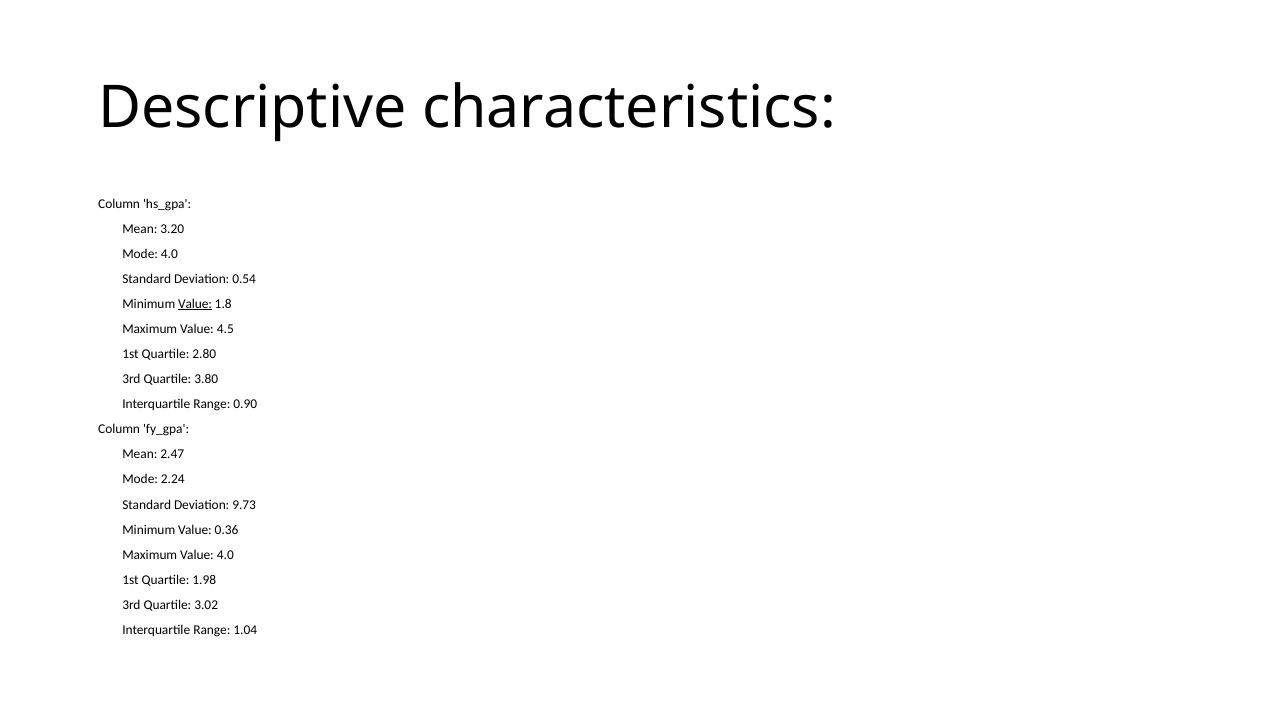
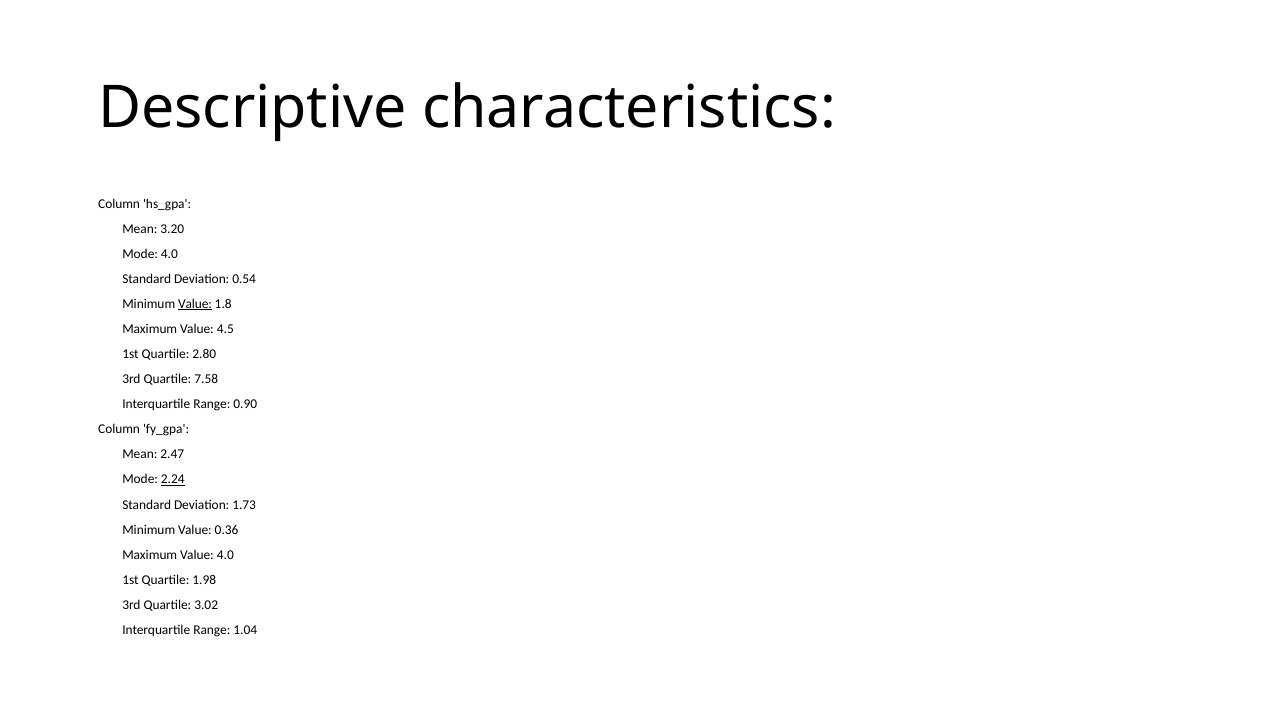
3.80: 3.80 -> 7.58
2.24 underline: none -> present
9.73: 9.73 -> 1.73
